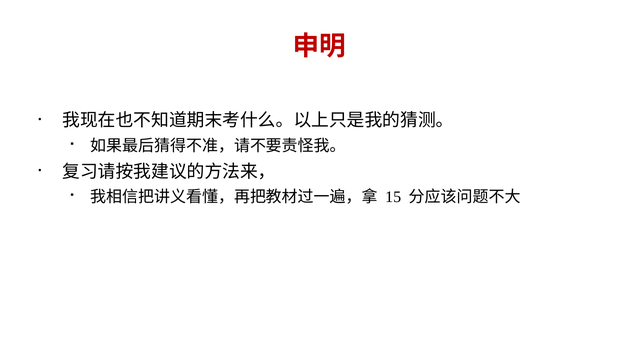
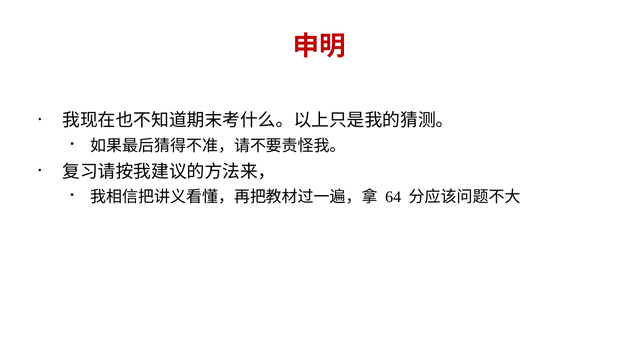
15: 15 -> 64
